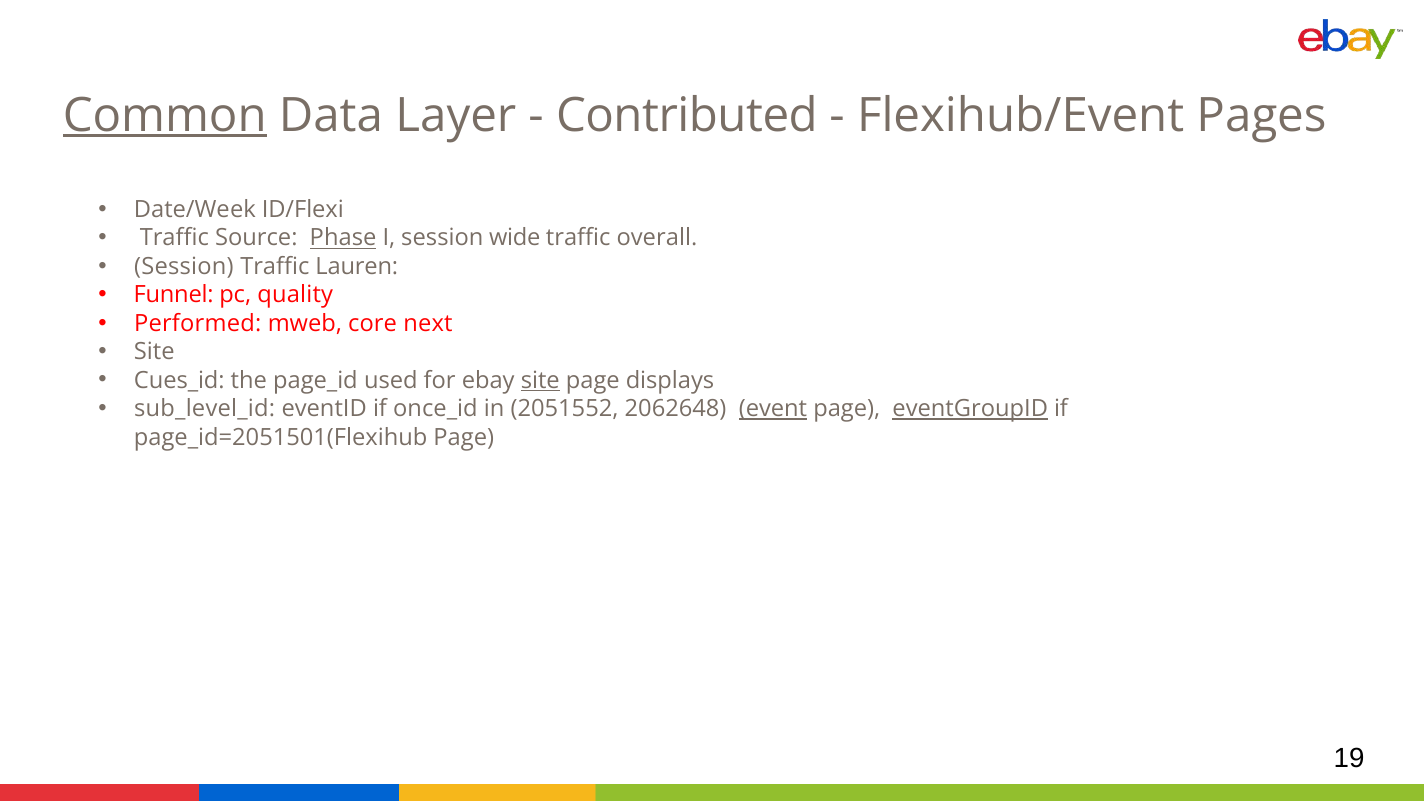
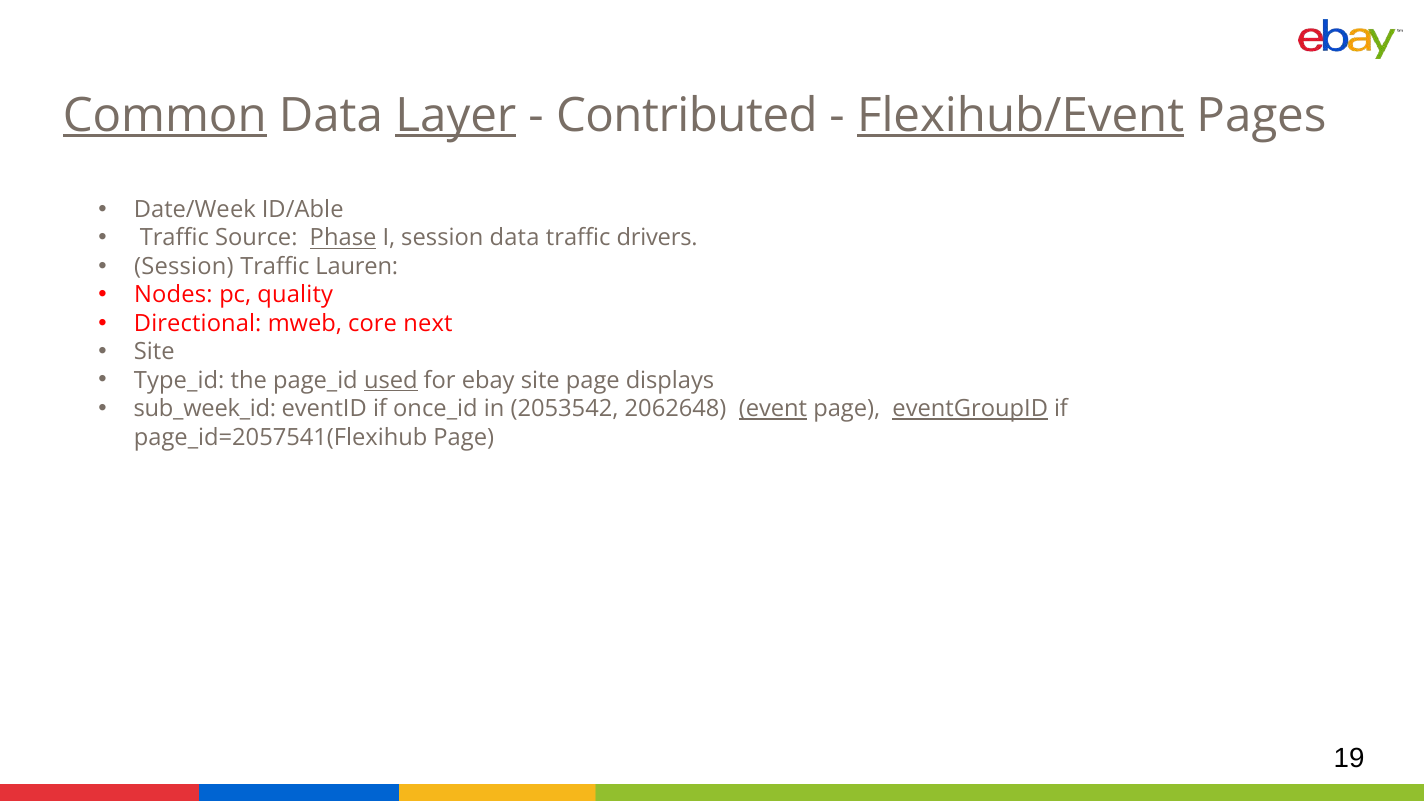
Layer underline: none -> present
Flexihub/Event underline: none -> present
ID/Flexi: ID/Flexi -> ID/Able
session wide: wide -> data
overall: overall -> drivers
Funnel: Funnel -> Nodes
Performed: Performed -> Directional
Cues_id: Cues_id -> Type_id
used underline: none -> present
site at (540, 380) underline: present -> none
sub_level_id: sub_level_id -> sub_week_id
2051552: 2051552 -> 2053542
page_id=2051501(Flexihub: page_id=2051501(Flexihub -> page_id=2057541(Flexihub
